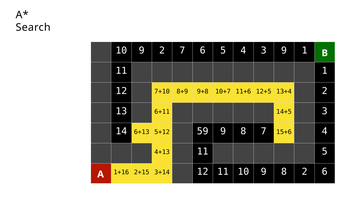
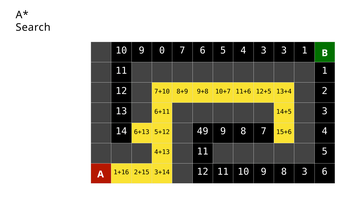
9 2: 2 -> 0
3 9: 9 -> 3
59: 59 -> 49
8 2: 2 -> 3
